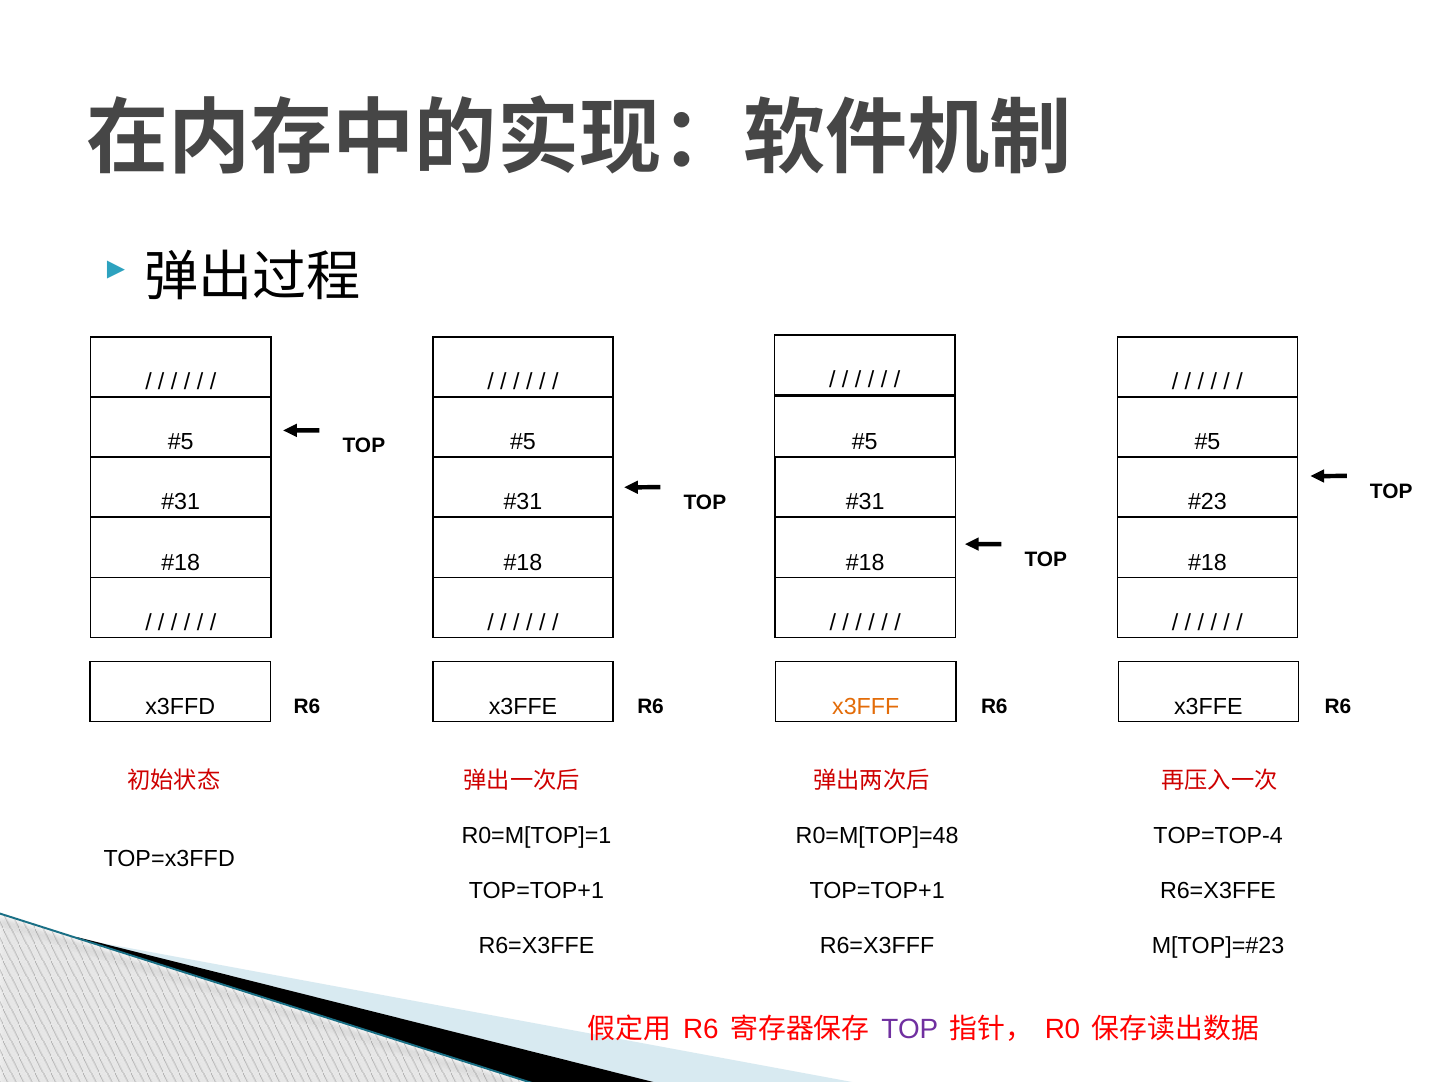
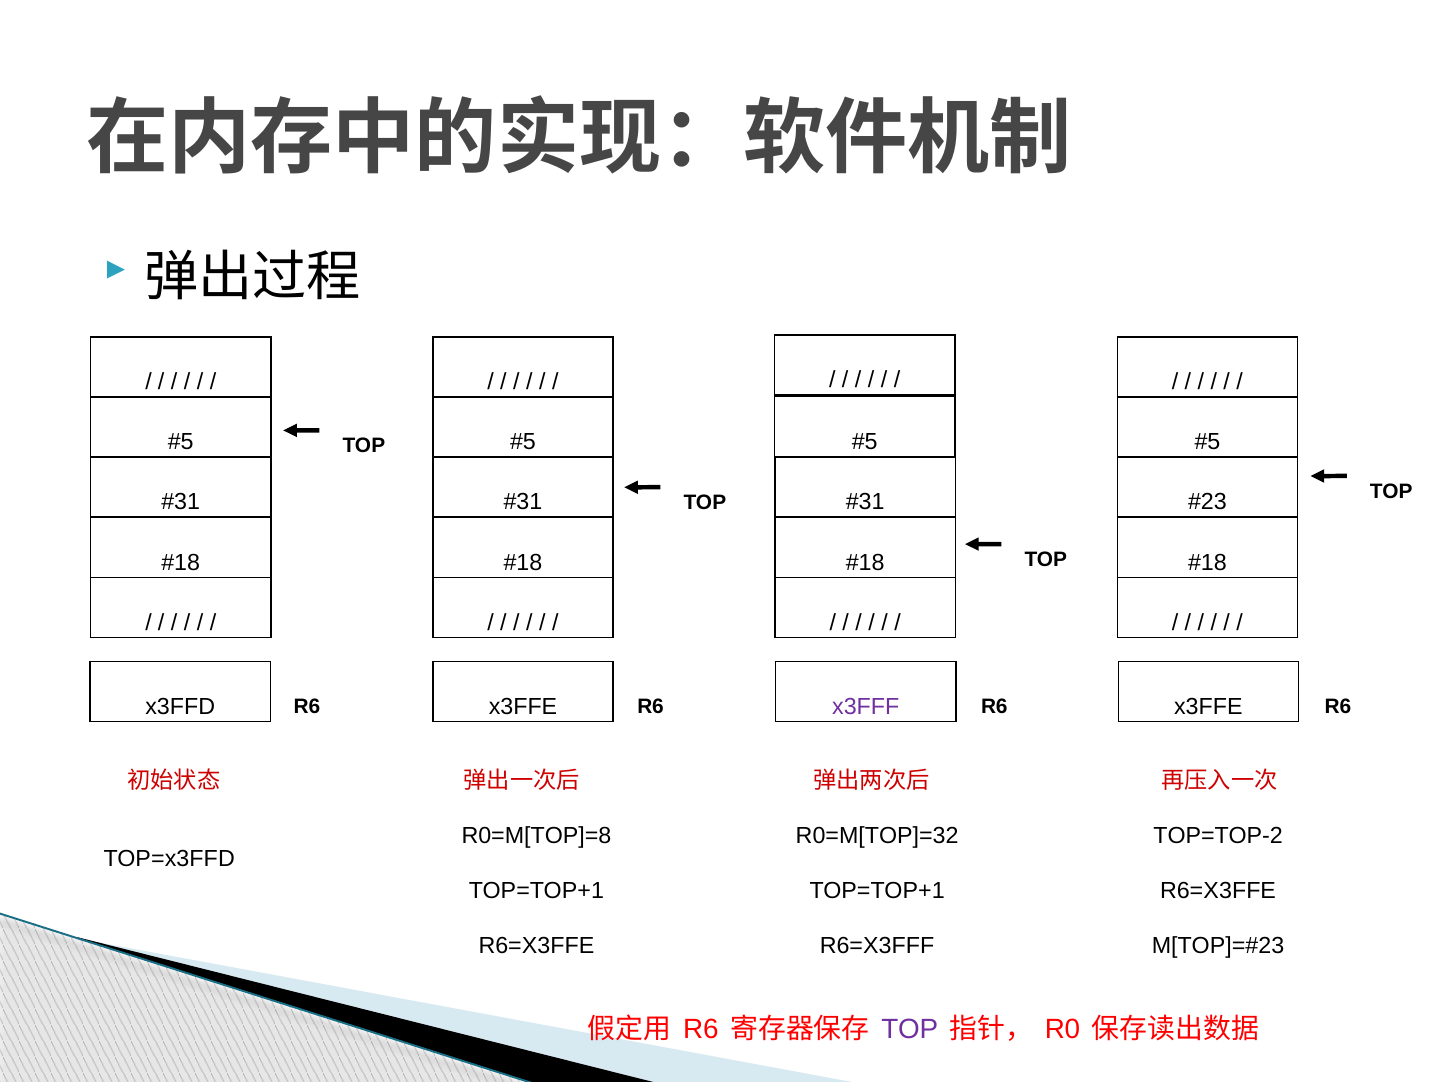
x3FFF colour: orange -> purple
R0=M[TOP]=1: R0=M[TOP]=1 -> R0=M[TOP]=8
R0=M[TOP]=48: R0=M[TOP]=48 -> R0=M[TOP]=32
TOP=TOP-4: TOP=TOP-4 -> TOP=TOP-2
